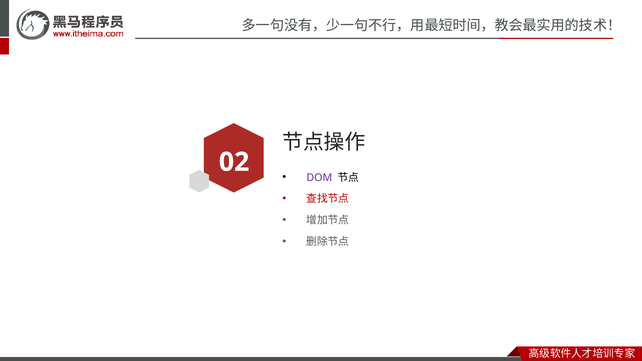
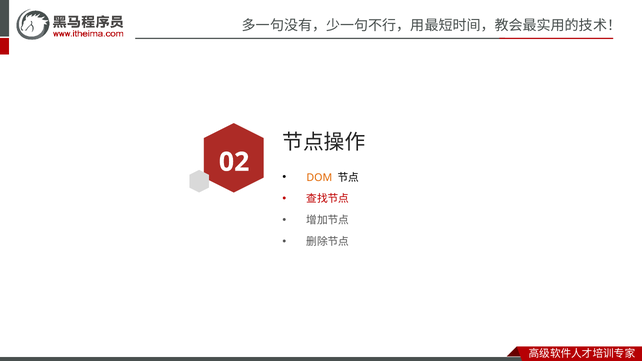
DOM colour: purple -> orange
